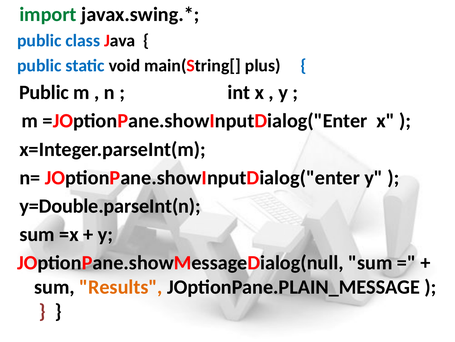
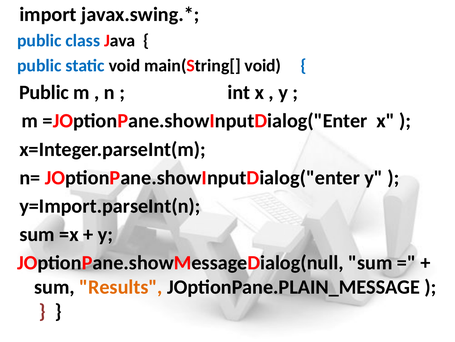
import colour: green -> black
main(String[ plus: plus -> void
y=Double.parseInt(n: y=Double.parseInt(n -> y=Import.parseInt(n
